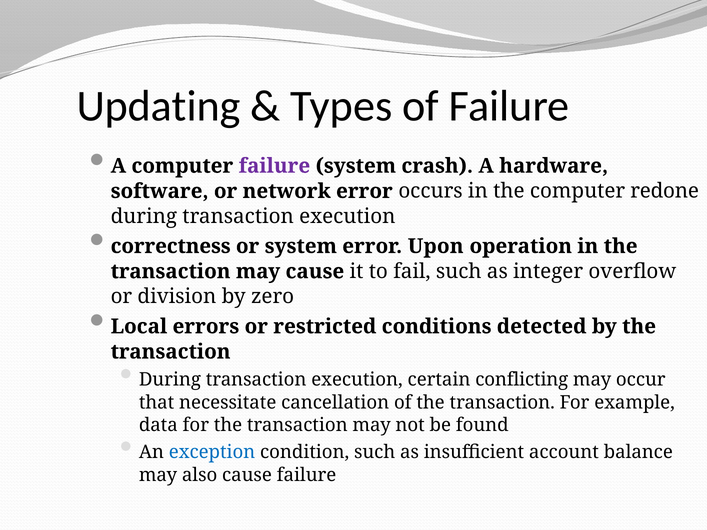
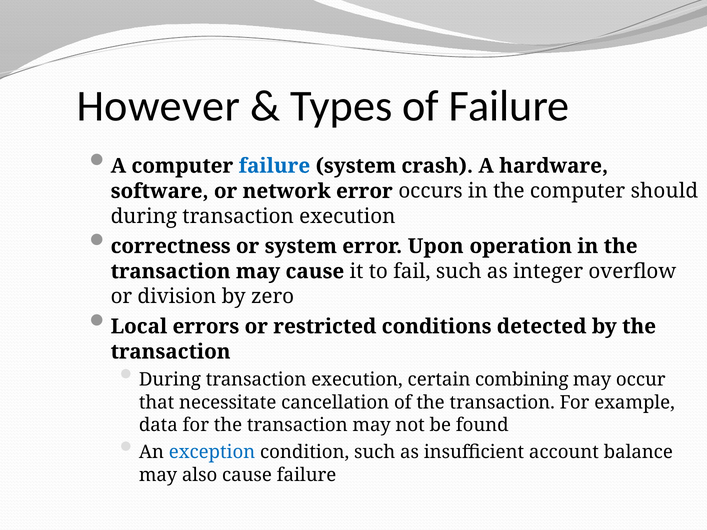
Updating: Updating -> However
failure at (274, 166) colour: purple -> blue
redone: redone -> should
conflicting: conflicting -> combining
